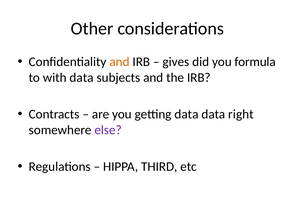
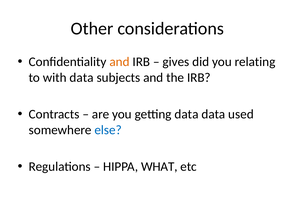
formula: formula -> relating
right: right -> used
else colour: purple -> blue
THIRD: THIRD -> WHAT
